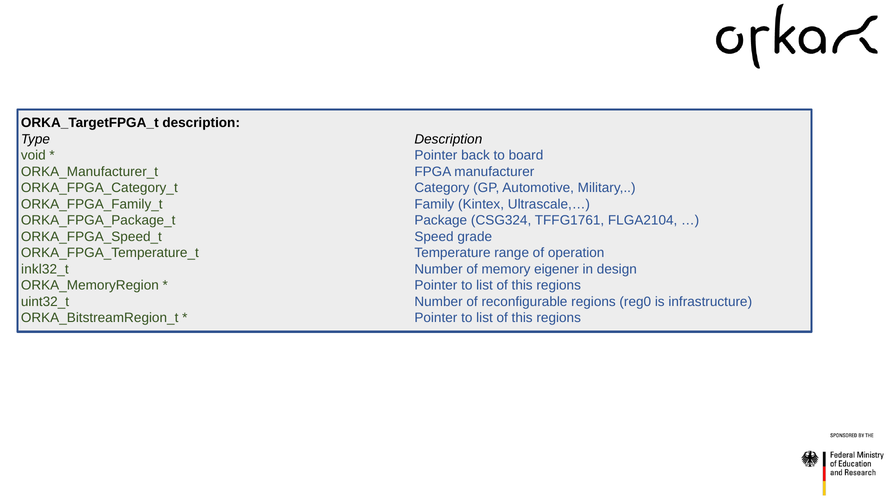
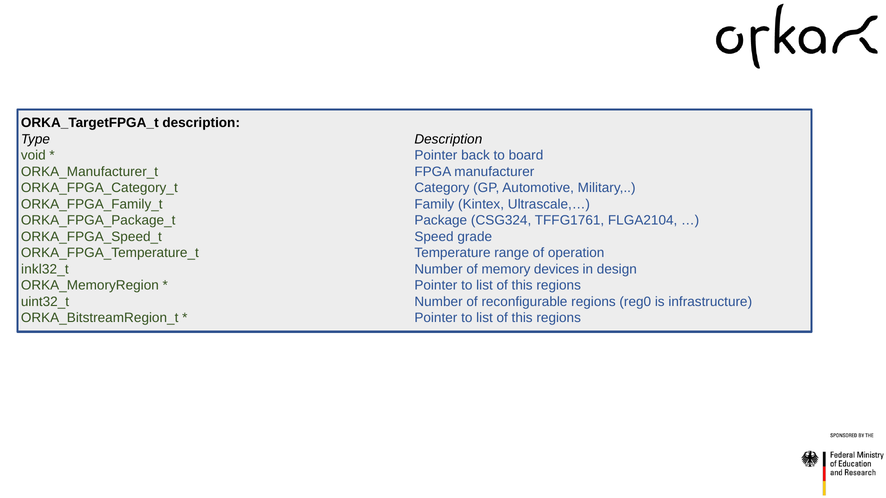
eigener: eigener -> devices
